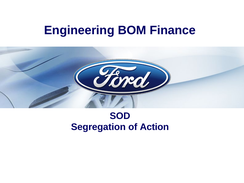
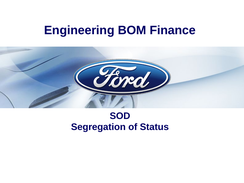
Action: Action -> Status
